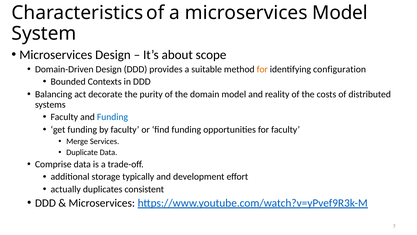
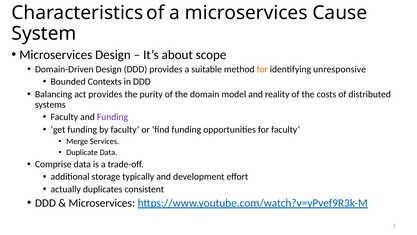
microservices Model: Model -> Cause
configuration: configuration -> unresponsive
act decorate: decorate -> provides
Funding at (112, 117) colour: blue -> purple
